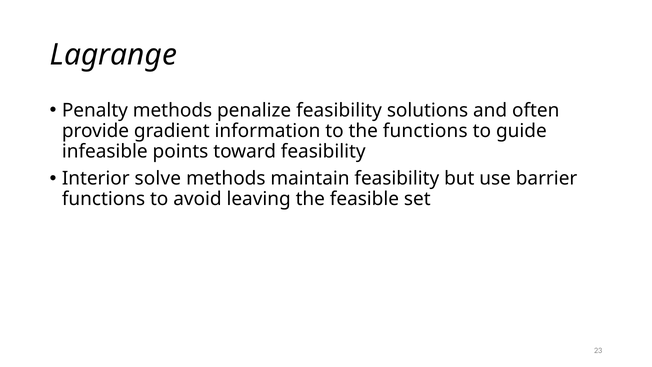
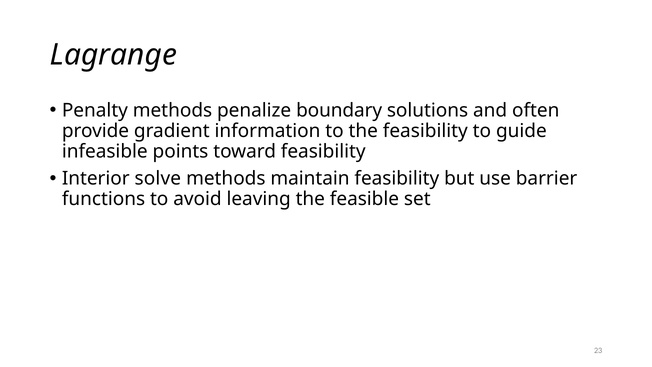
penalize feasibility: feasibility -> boundary
the functions: functions -> feasibility
